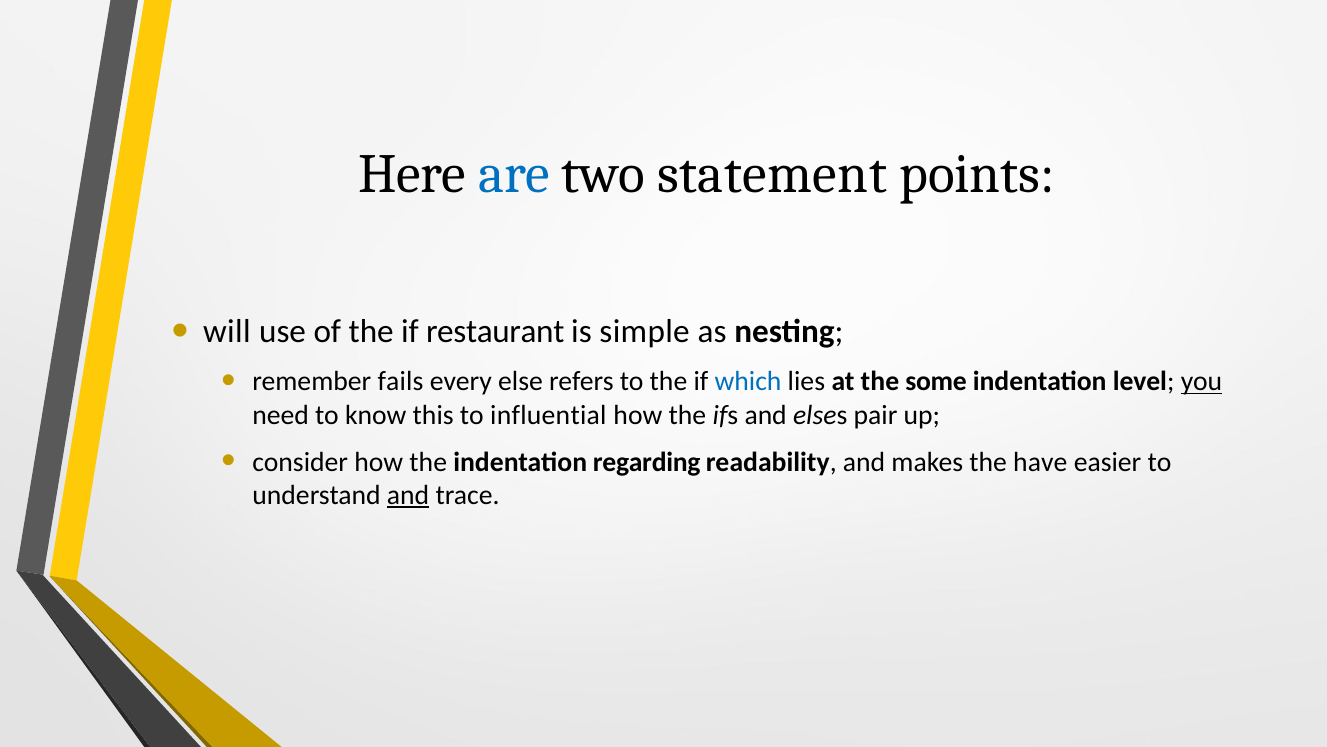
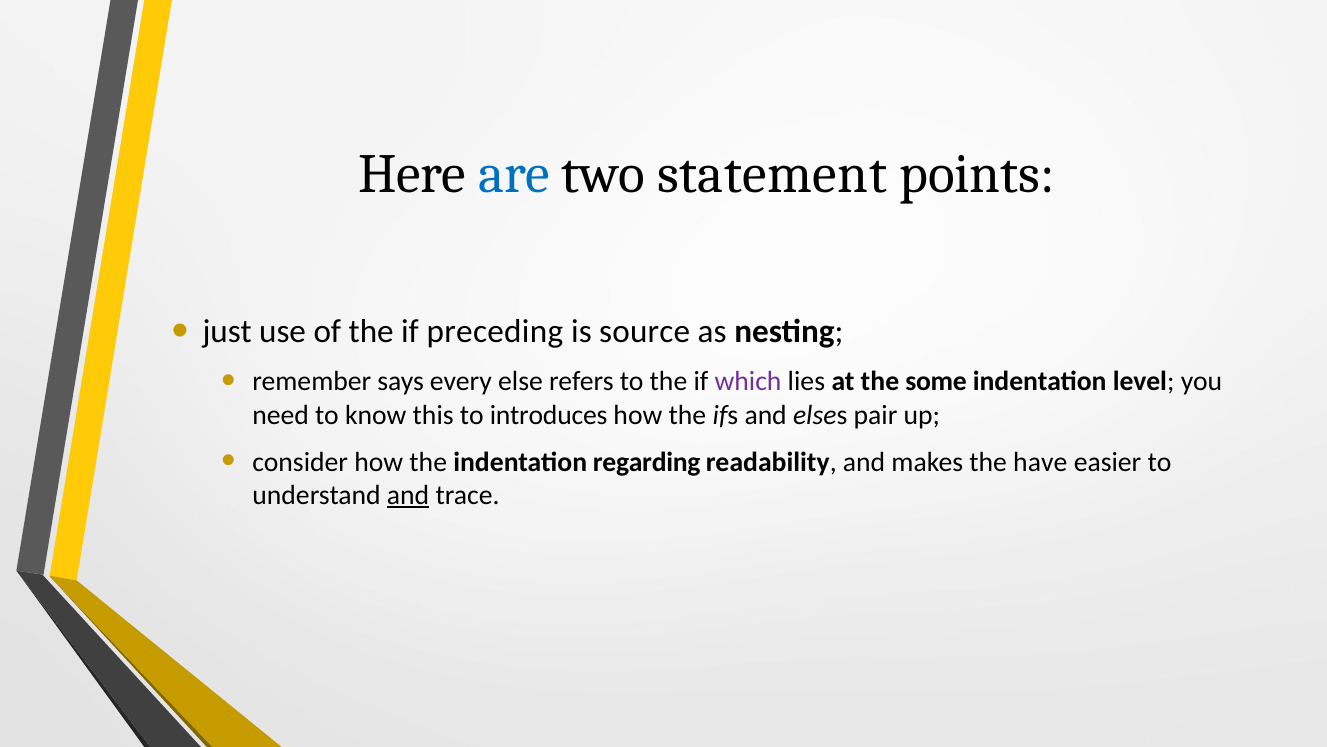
will: will -> just
restaurant: restaurant -> preceding
simple: simple -> source
fails: fails -> says
which colour: blue -> purple
you underline: present -> none
influential: influential -> introduces
